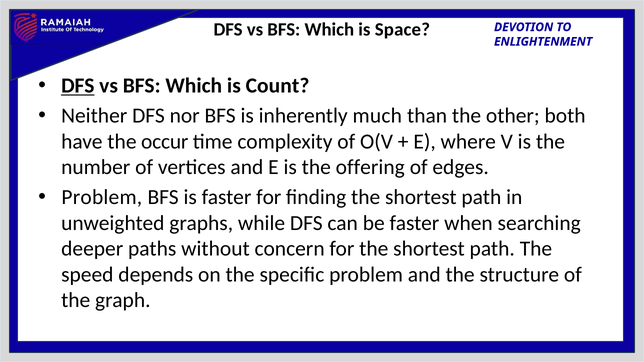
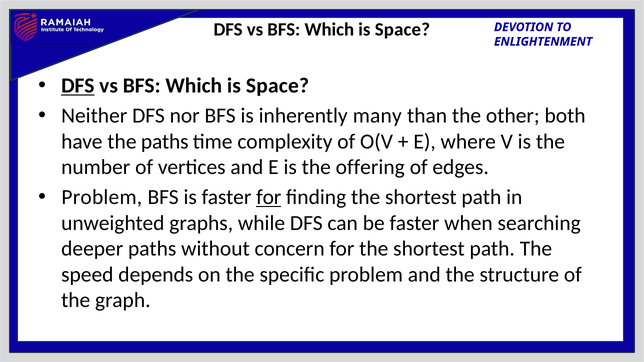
Count at (278, 86): Count -> Space
much: much -> many
the occur: occur -> paths
for at (269, 197) underline: none -> present
